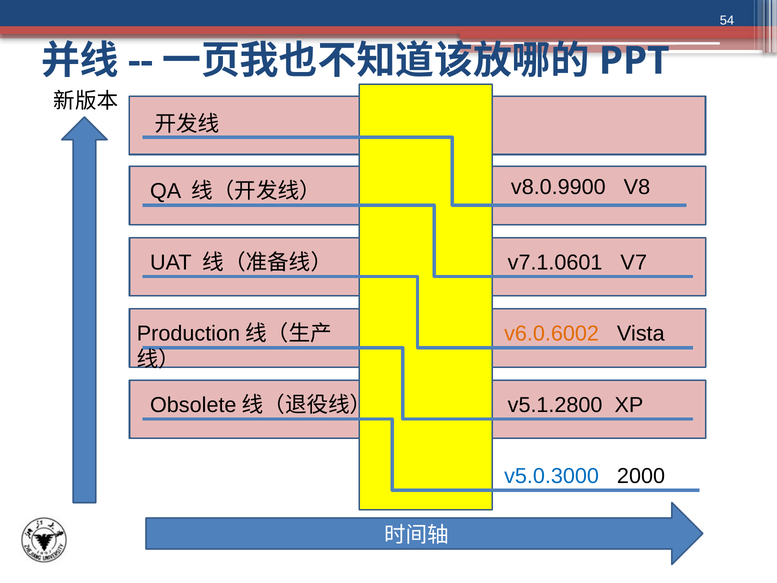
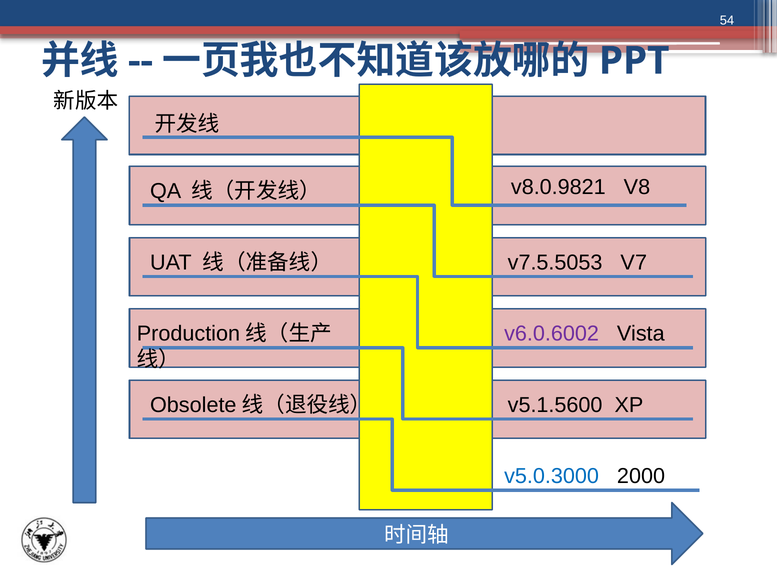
v8.0.9900: v8.0.9900 -> v8.0.9821
v7.1.0601: v7.1.0601 -> v7.5.5053
v6.0.6002 colour: orange -> purple
v5.1.2800: v5.1.2800 -> v5.1.5600
